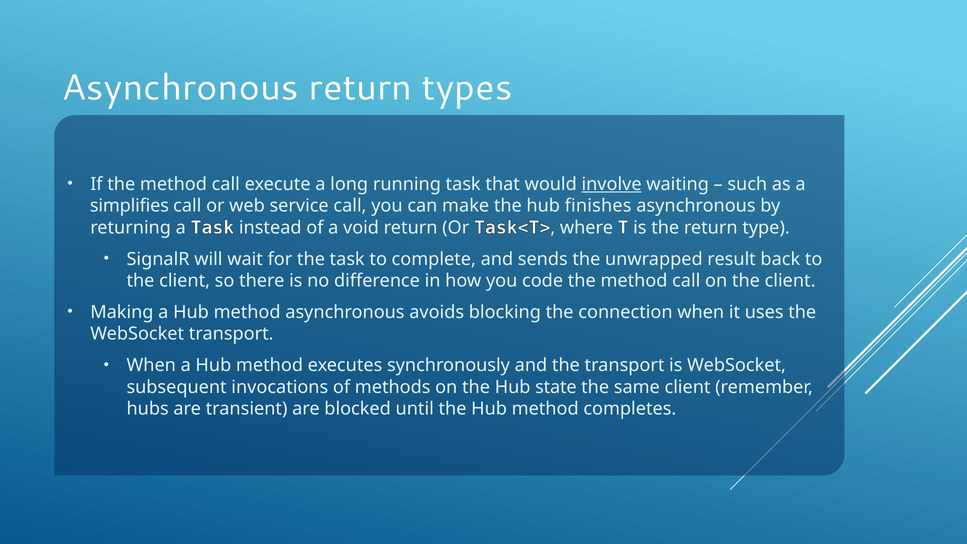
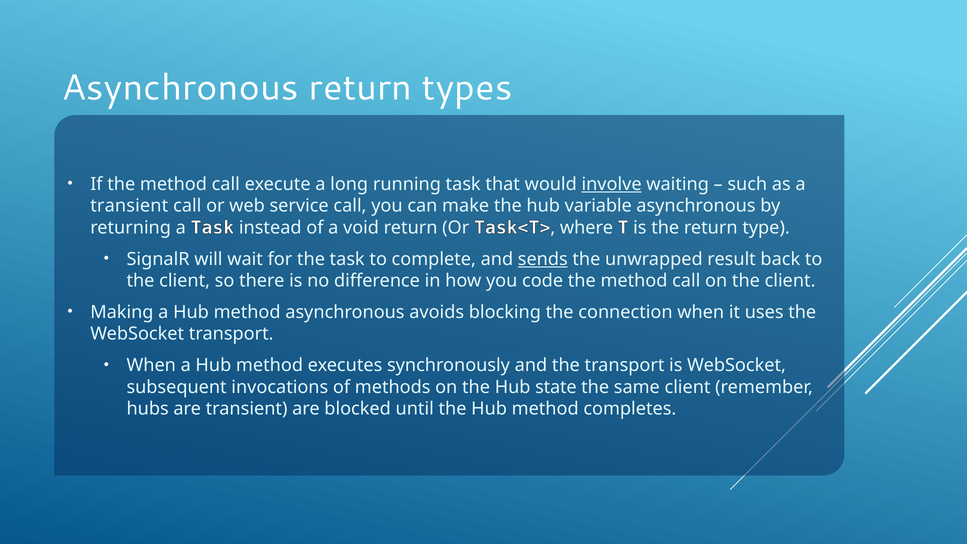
simplifies at (129, 206): simplifies -> transient
finishes: finishes -> variable
sends underline: none -> present
